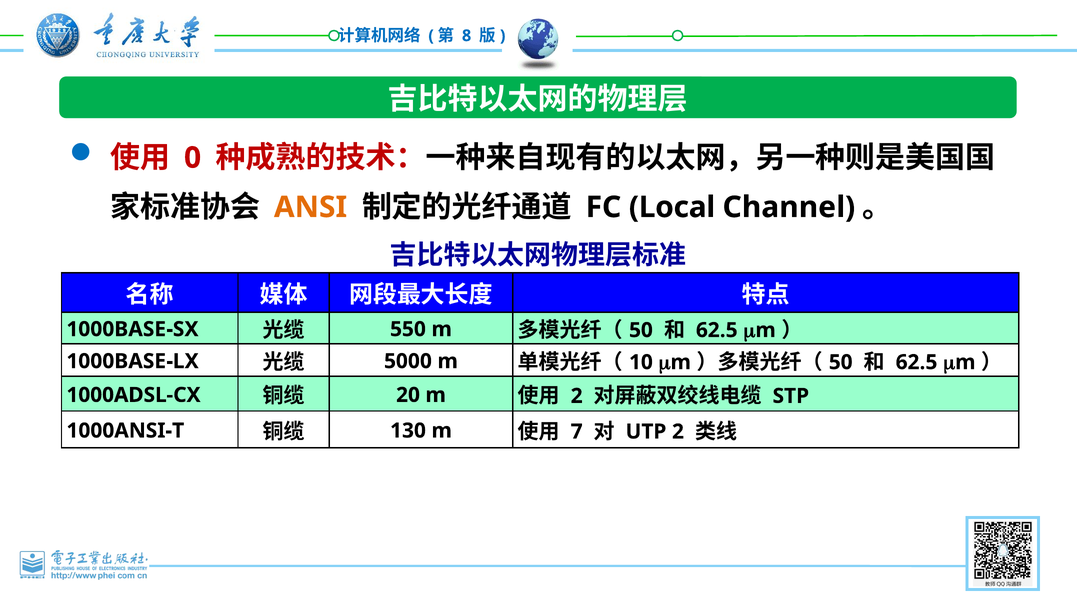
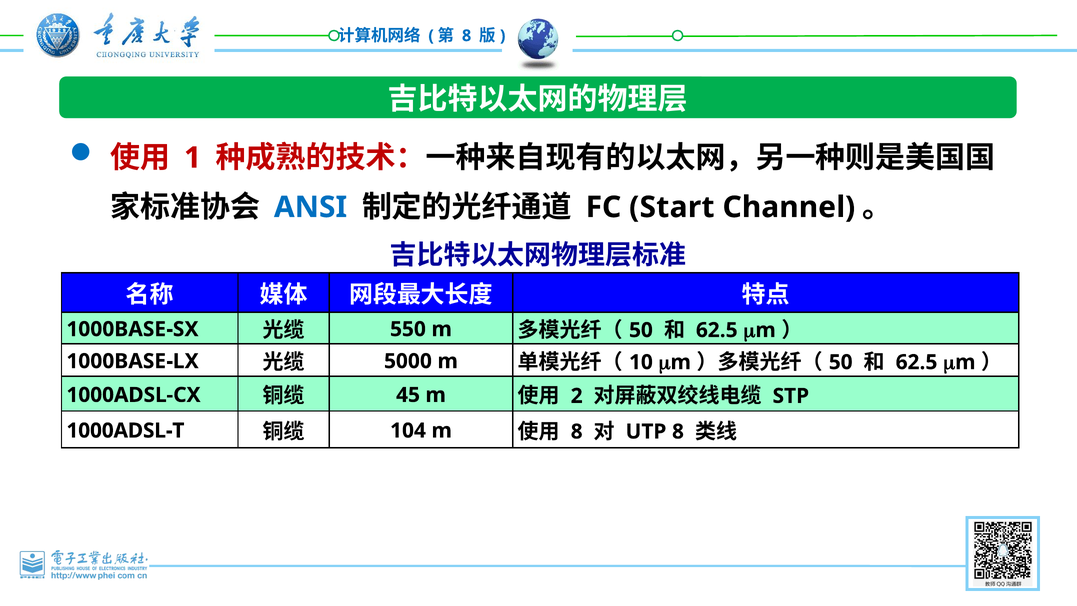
0: 0 -> 1
ANSI colour: orange -> blue
Local: Local -> Start
20: 20 -> 45
1000ANSI-T: 1000ANSI-T -> 1000ADSL-T
130: 130 -> 104
7 at (577, 432): 7 -> 8
UTP 2: 2 -> 8
